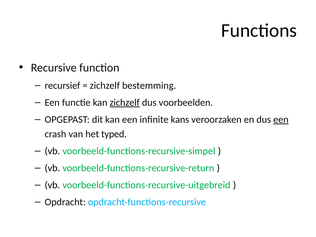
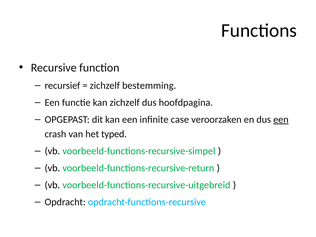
zichzelf at (125, 103) underline: present -> none
voorbeelden: voorbeelden -> hoofdpagina
kans: kans -> case
